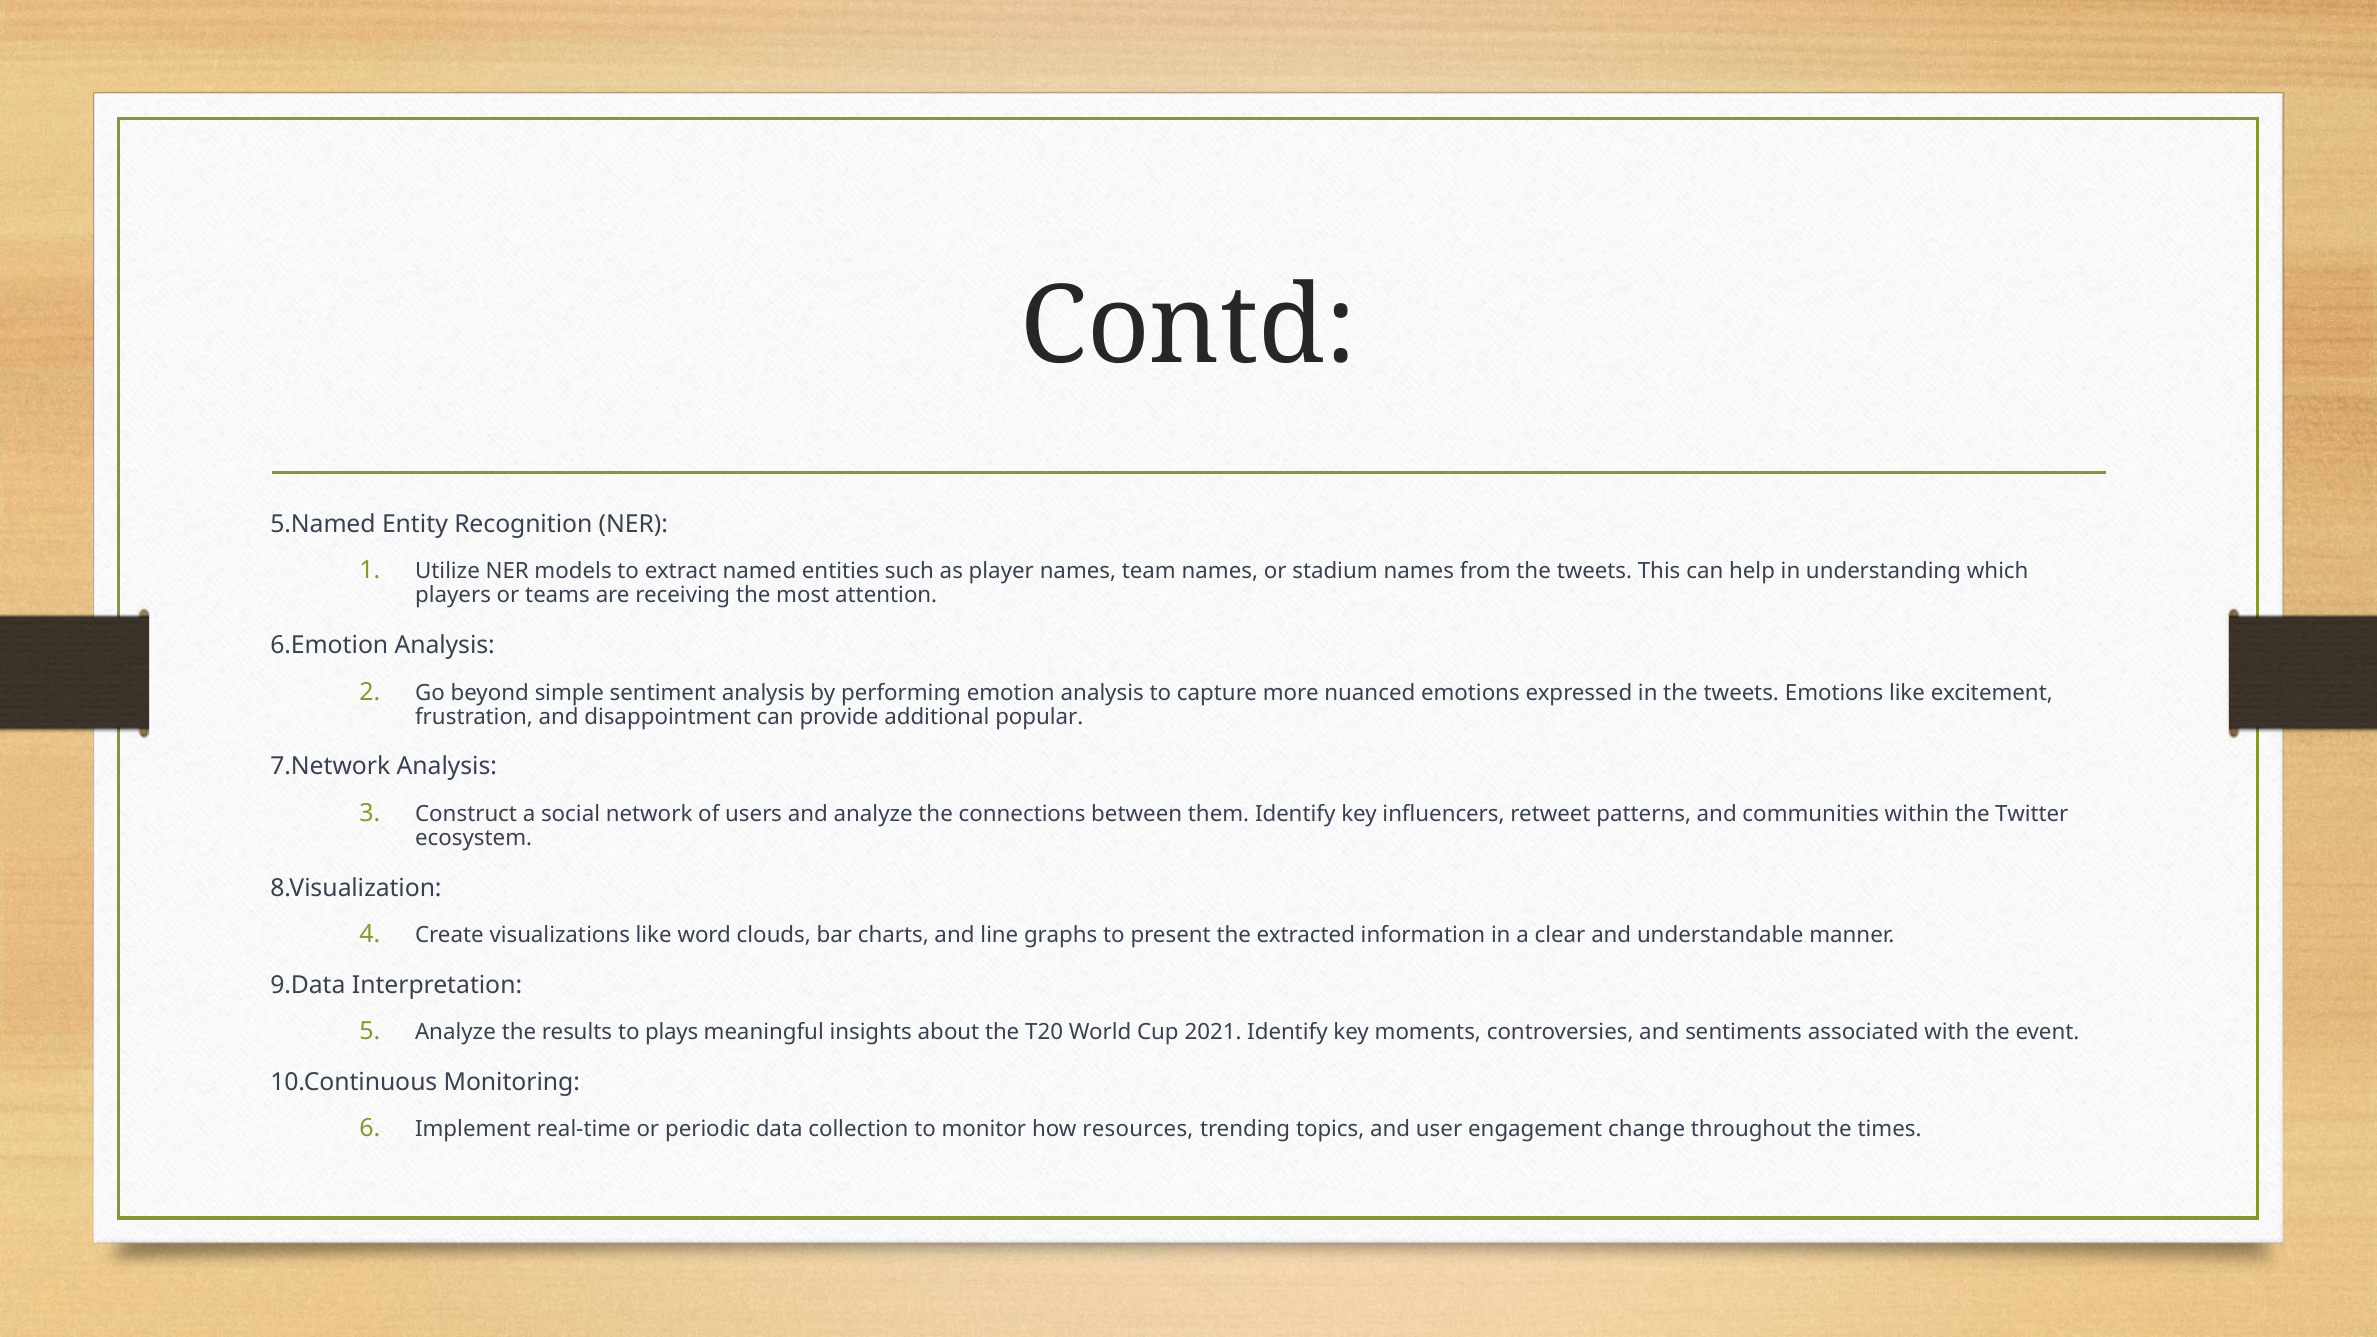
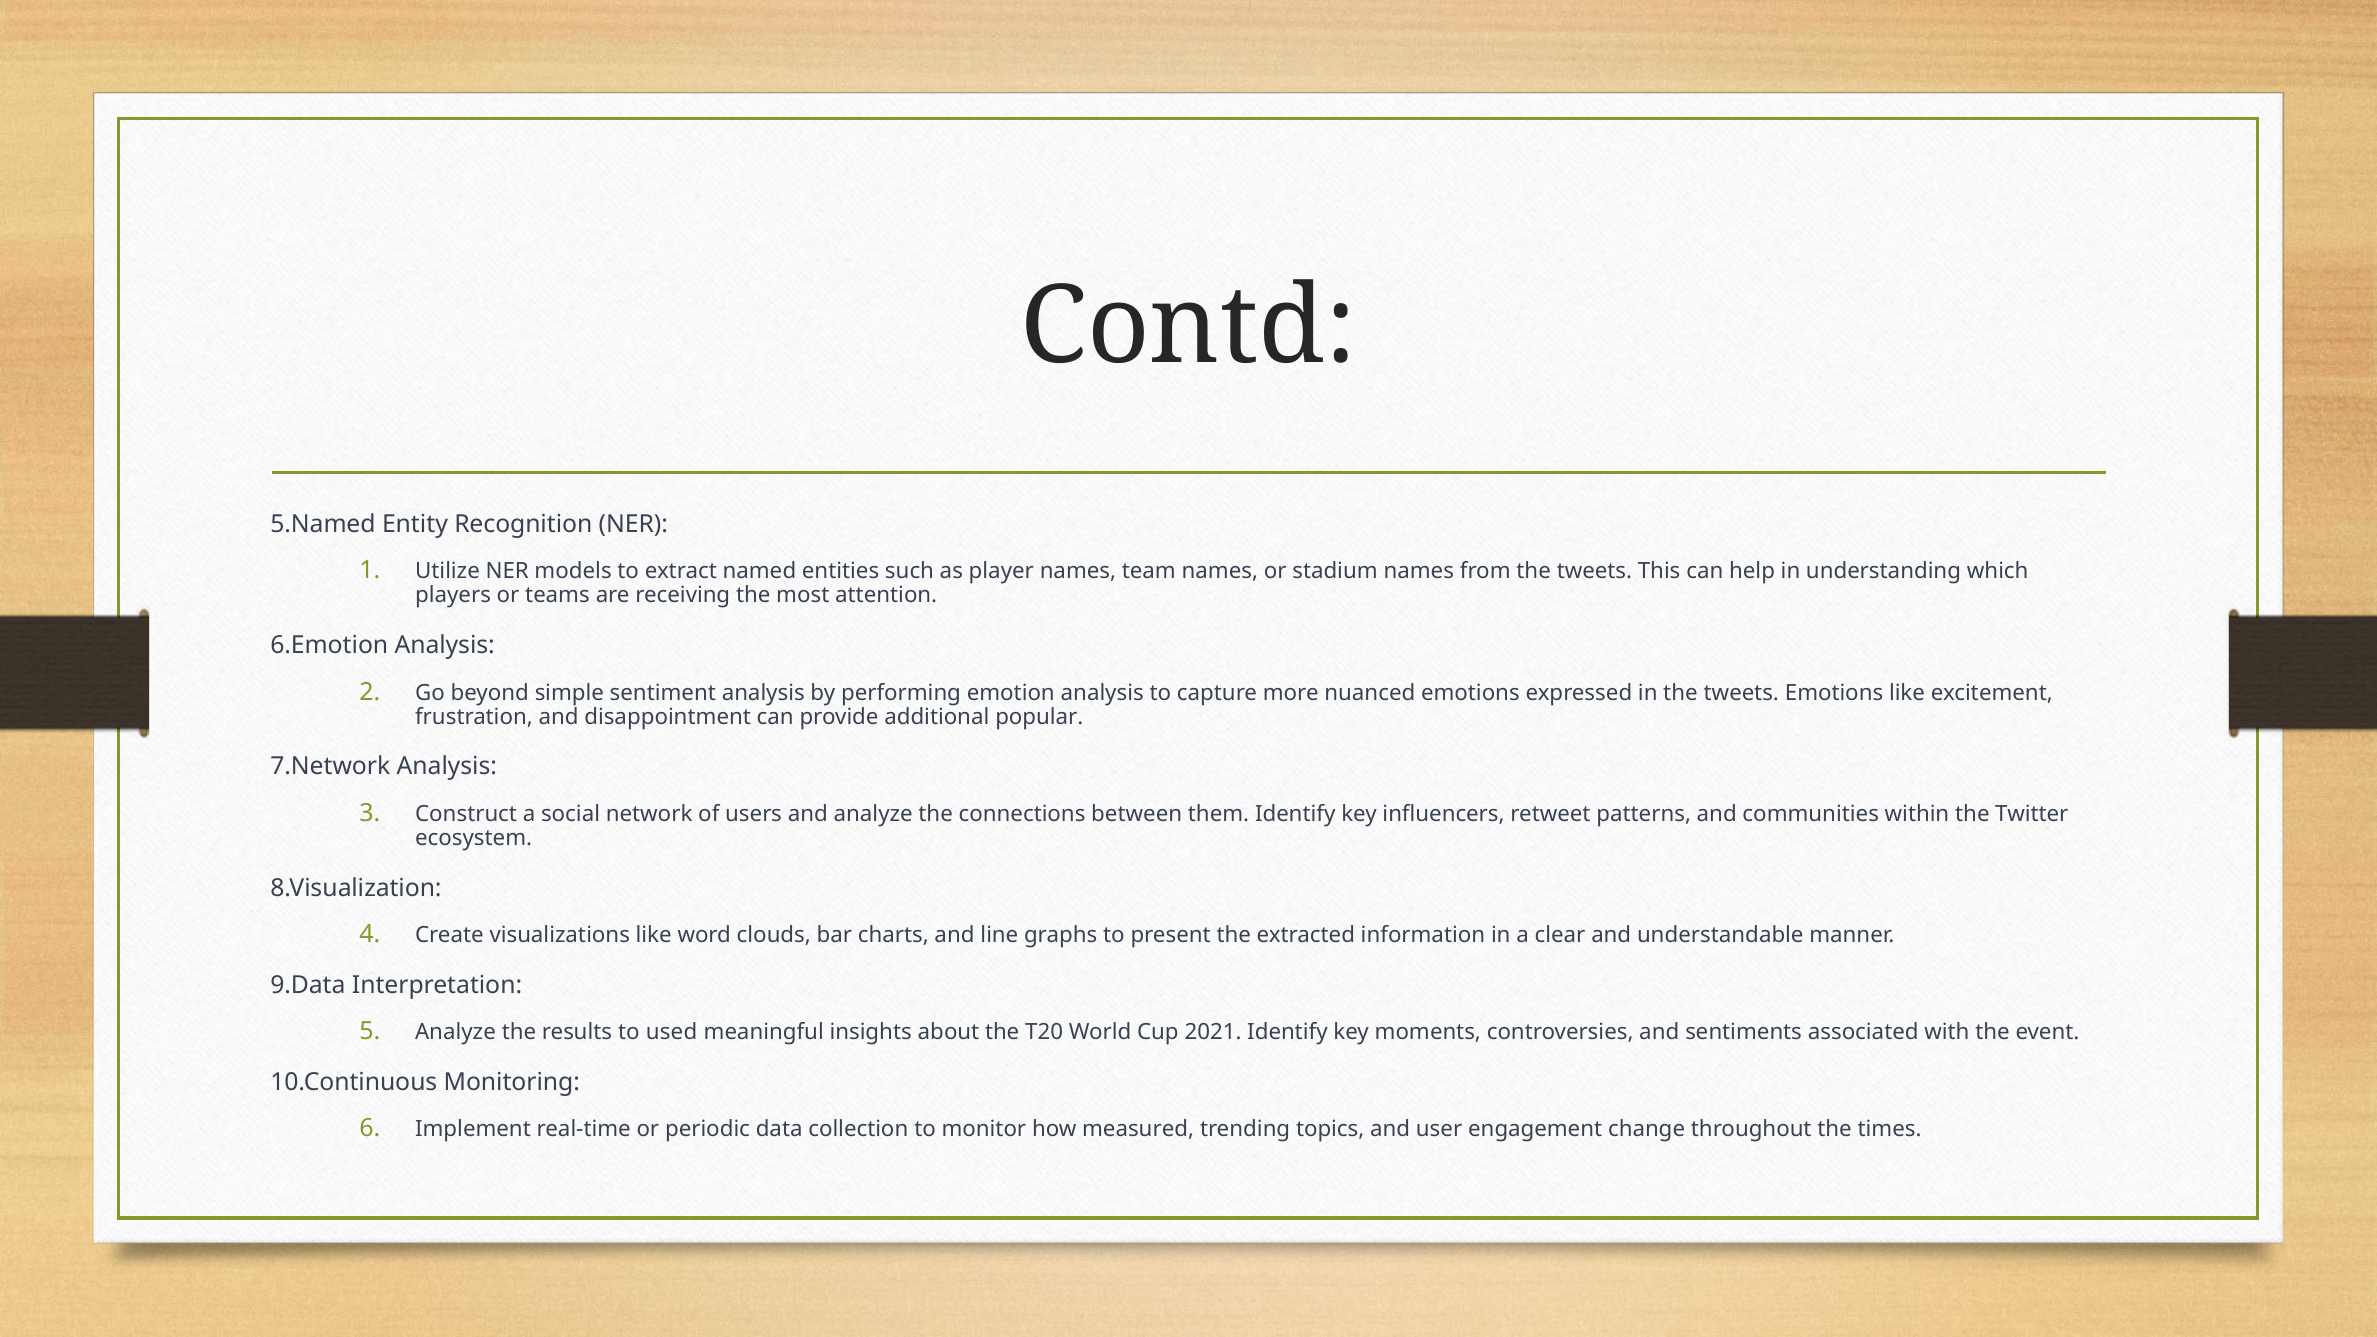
plays: plays -> used
resources: resources -> measured
